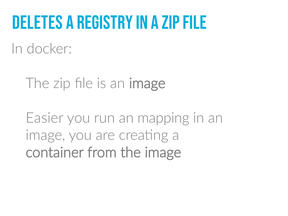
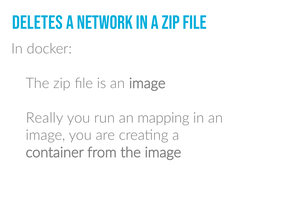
registry: registry -> network
Easier: Easier -> Really
